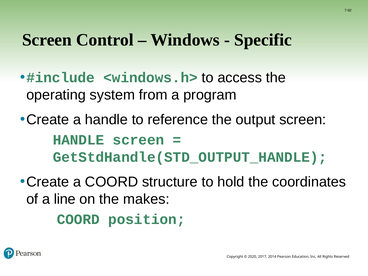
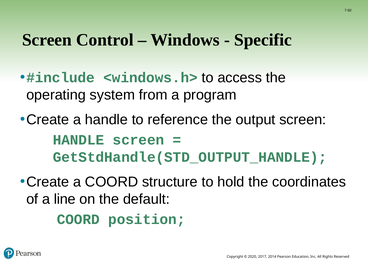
makes: makes -> default
